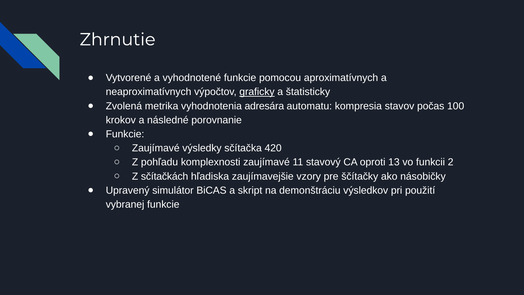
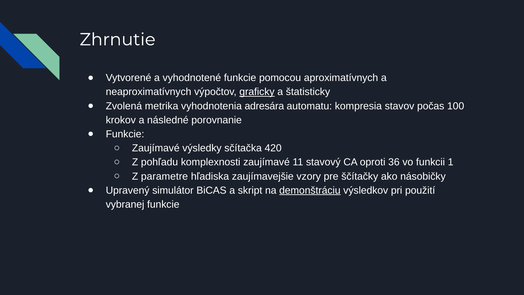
13: 13 -> 36
2: 2 -> 1
sčítačkách: sčítačkách -> parametre
demonštráciu underline: none -> present
